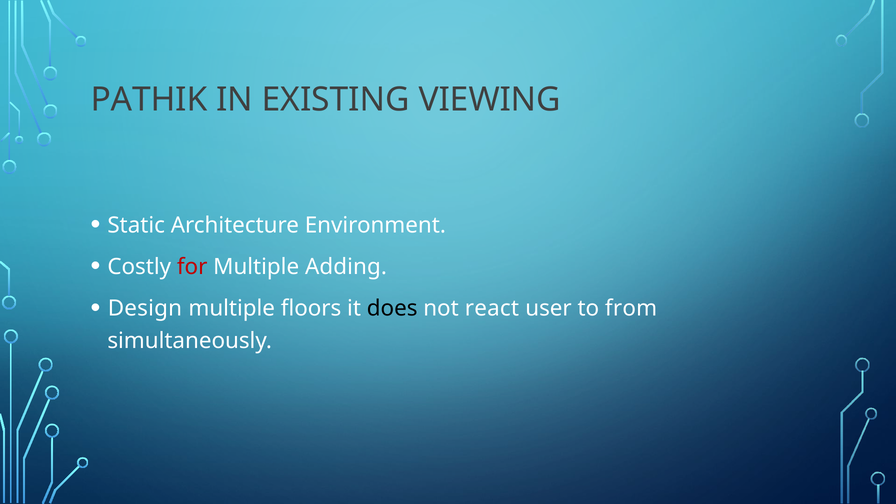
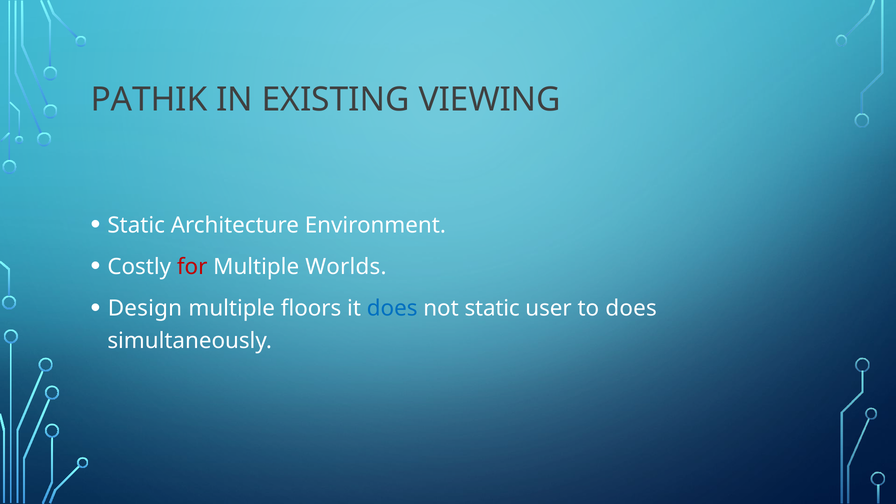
Adding: Adding -> Worlds
does at (392, 308) colour: black -> blue
not react: react -> static
to from: from -> does
